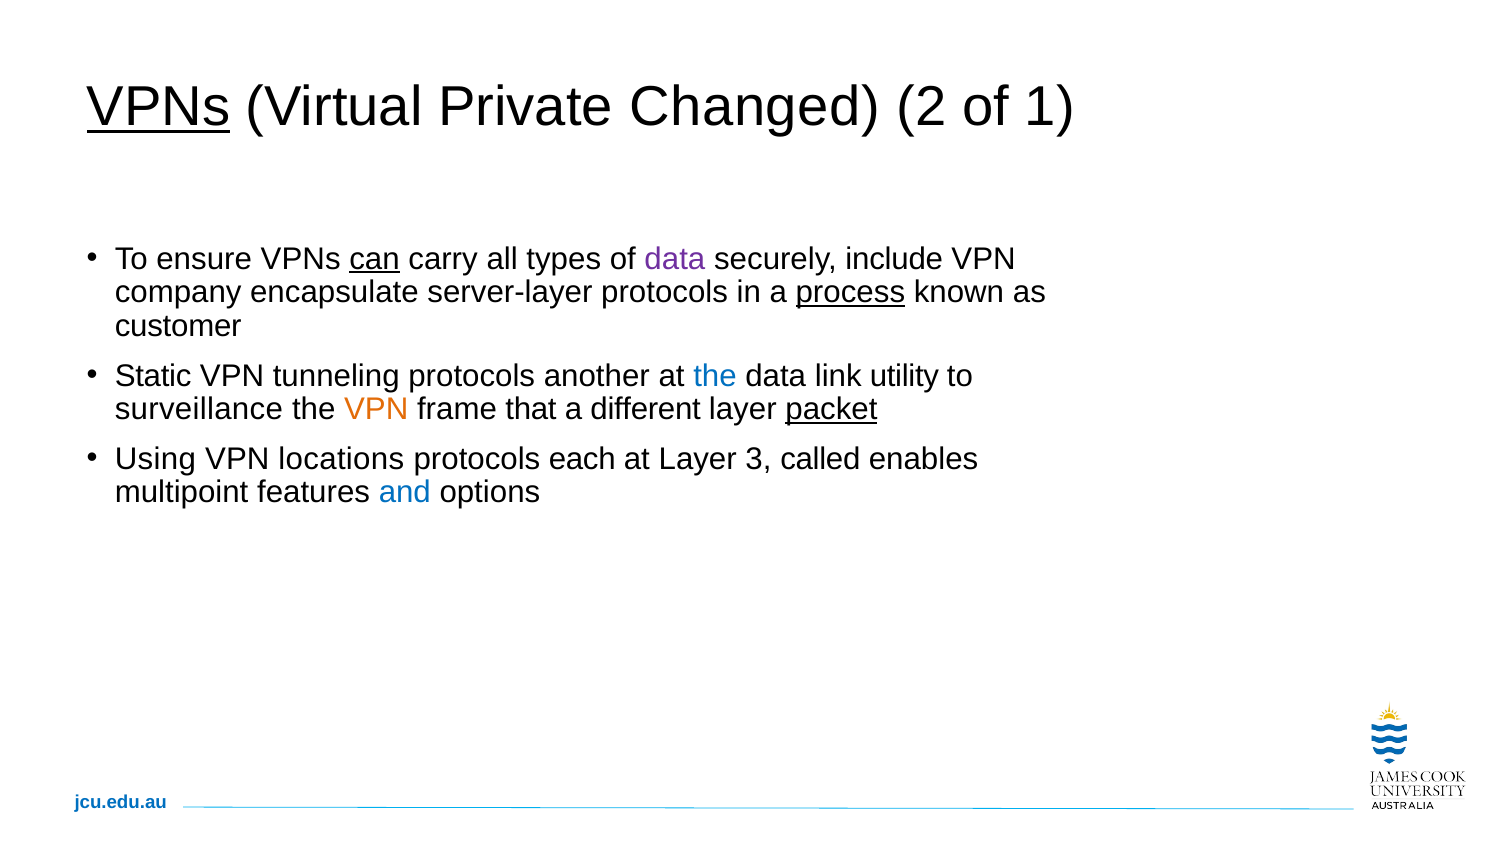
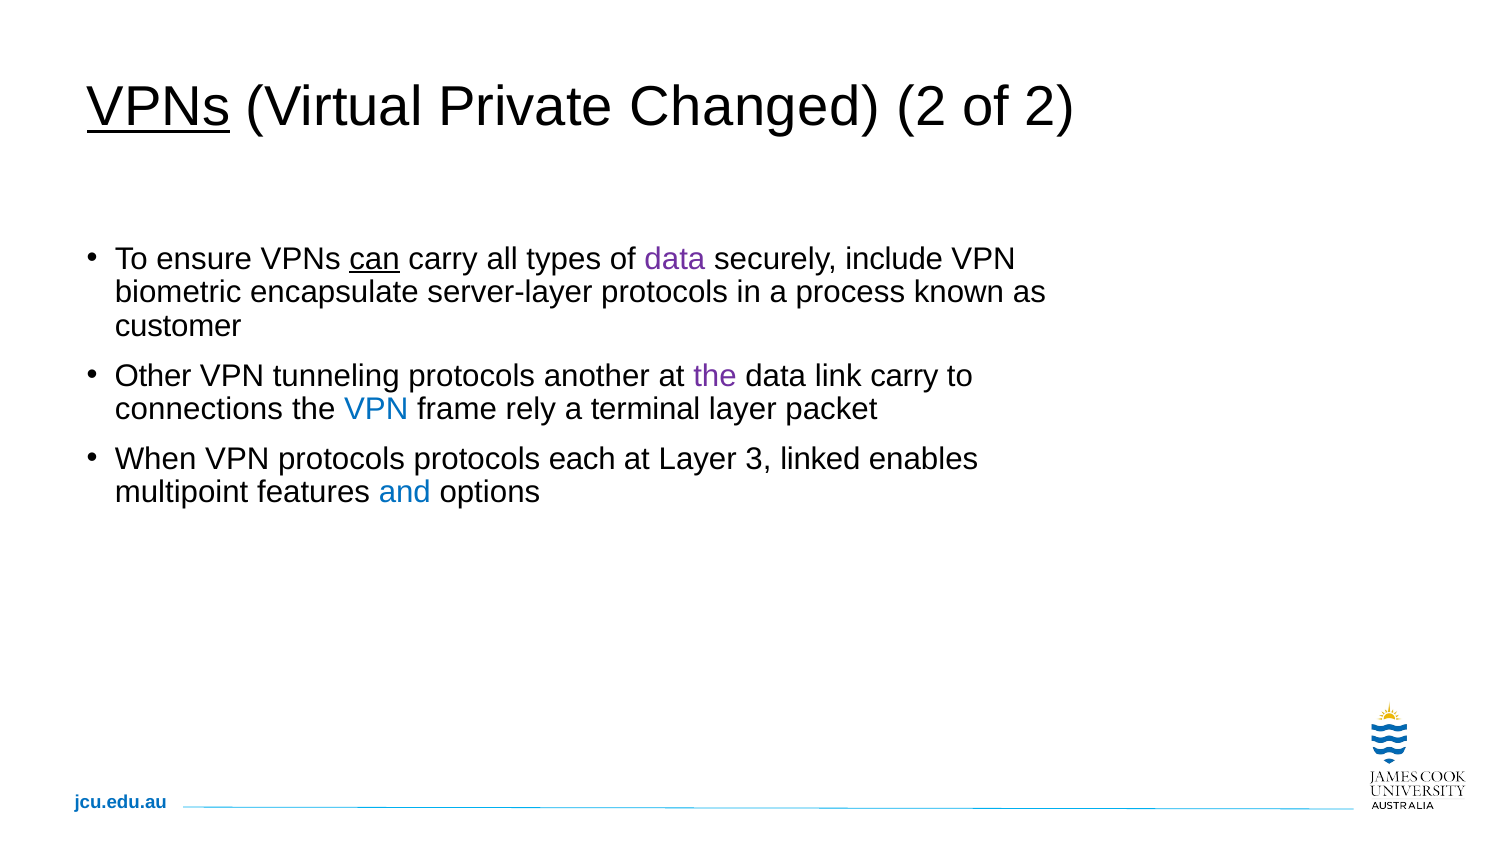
of 1: 1 -> 2
company: company -> biometric
process underline: present -> none
Static: Static -> Other
the at (715, 376) colour: blue -> purple
link utility: utility -> carry
surveillance: surveillance -> connections
VPN at (376, 410) colour: orange -> blue
that: that -> rely
different: different -> terminal
packet underline: present -> none
Using: Using -> When
VPN locations: locations -> protocols
called: called -> linked
